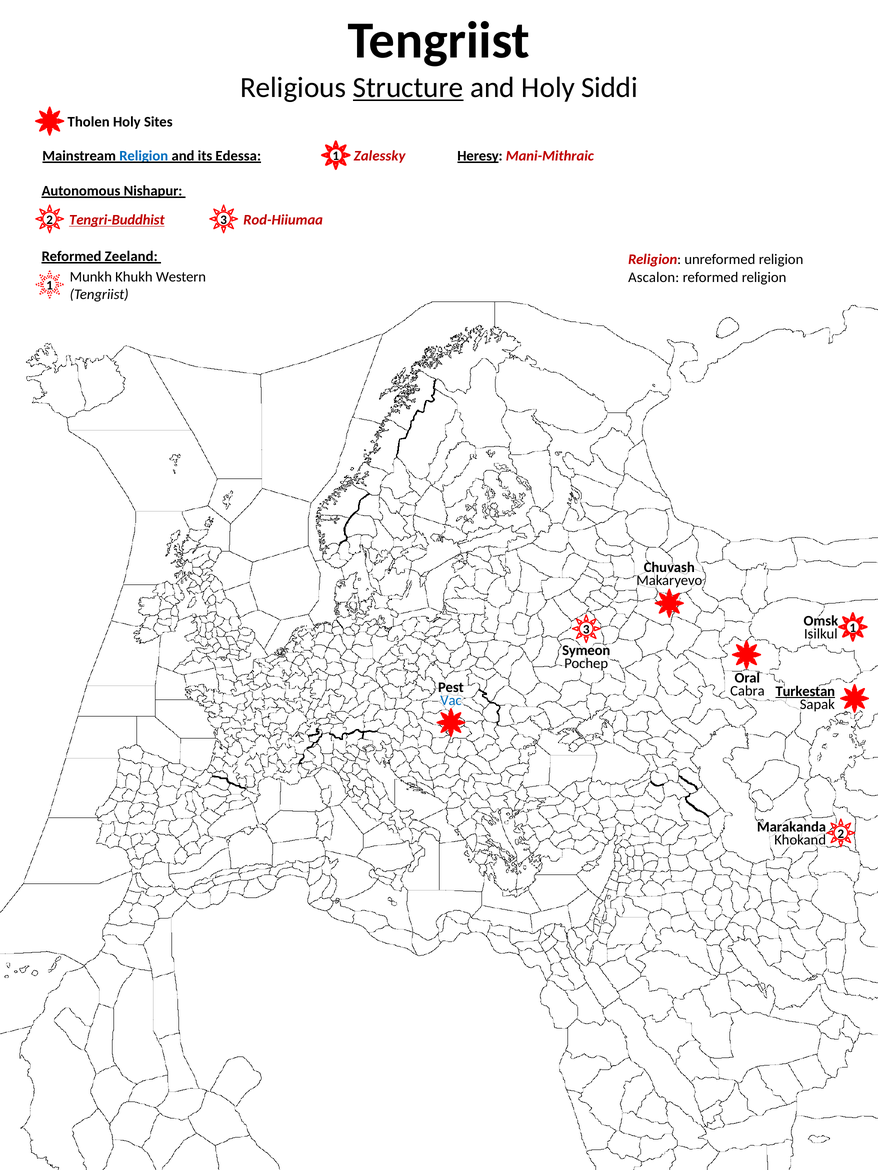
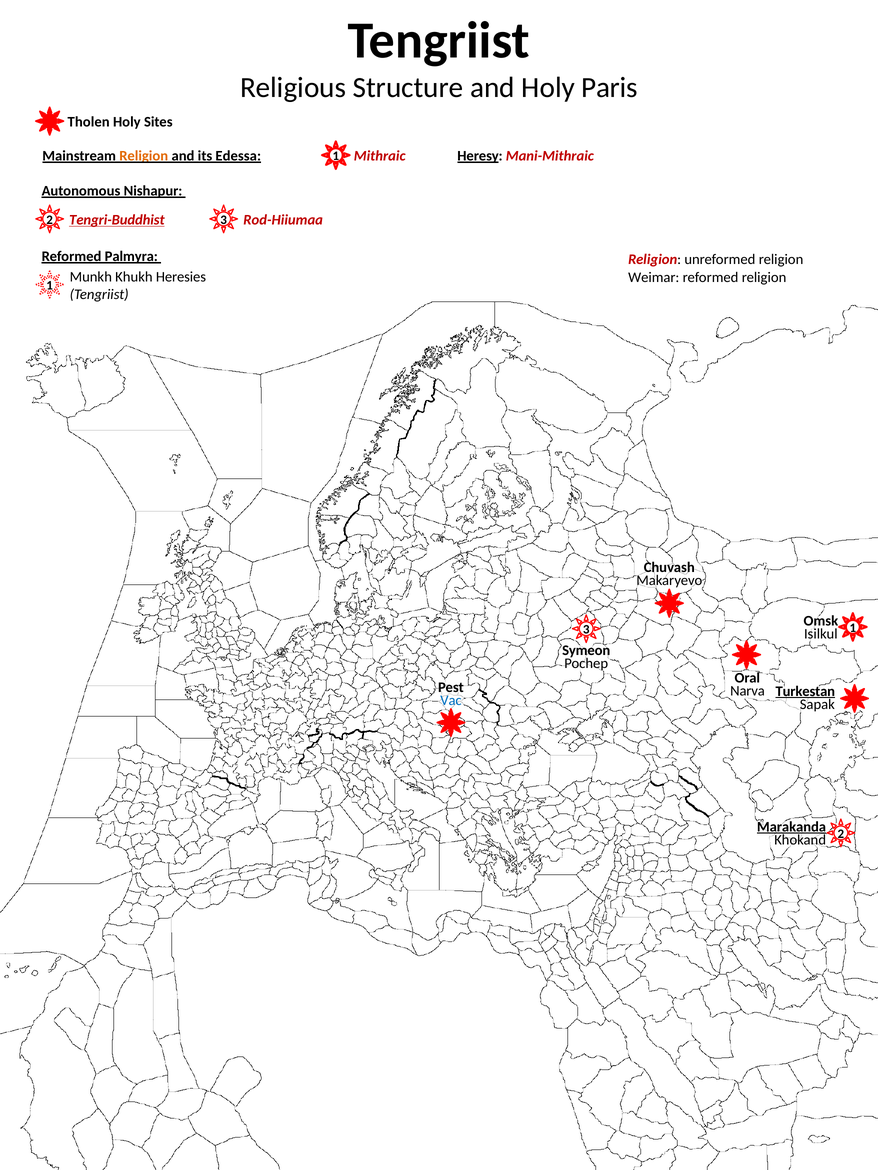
Structure underline: present -> none
Siddi: Siddi -> Paris
Religion at (144, 156) colour: blue -> orange
Zalessky: Zalessky -> Mithraic
Zeeland: Zeeland -> Palmyra
Western: Western -> Heresies
Ascalon: Ascalon -> Weimar
Cabra: Cabra -> Narva
Marakanda underline: none -> present
